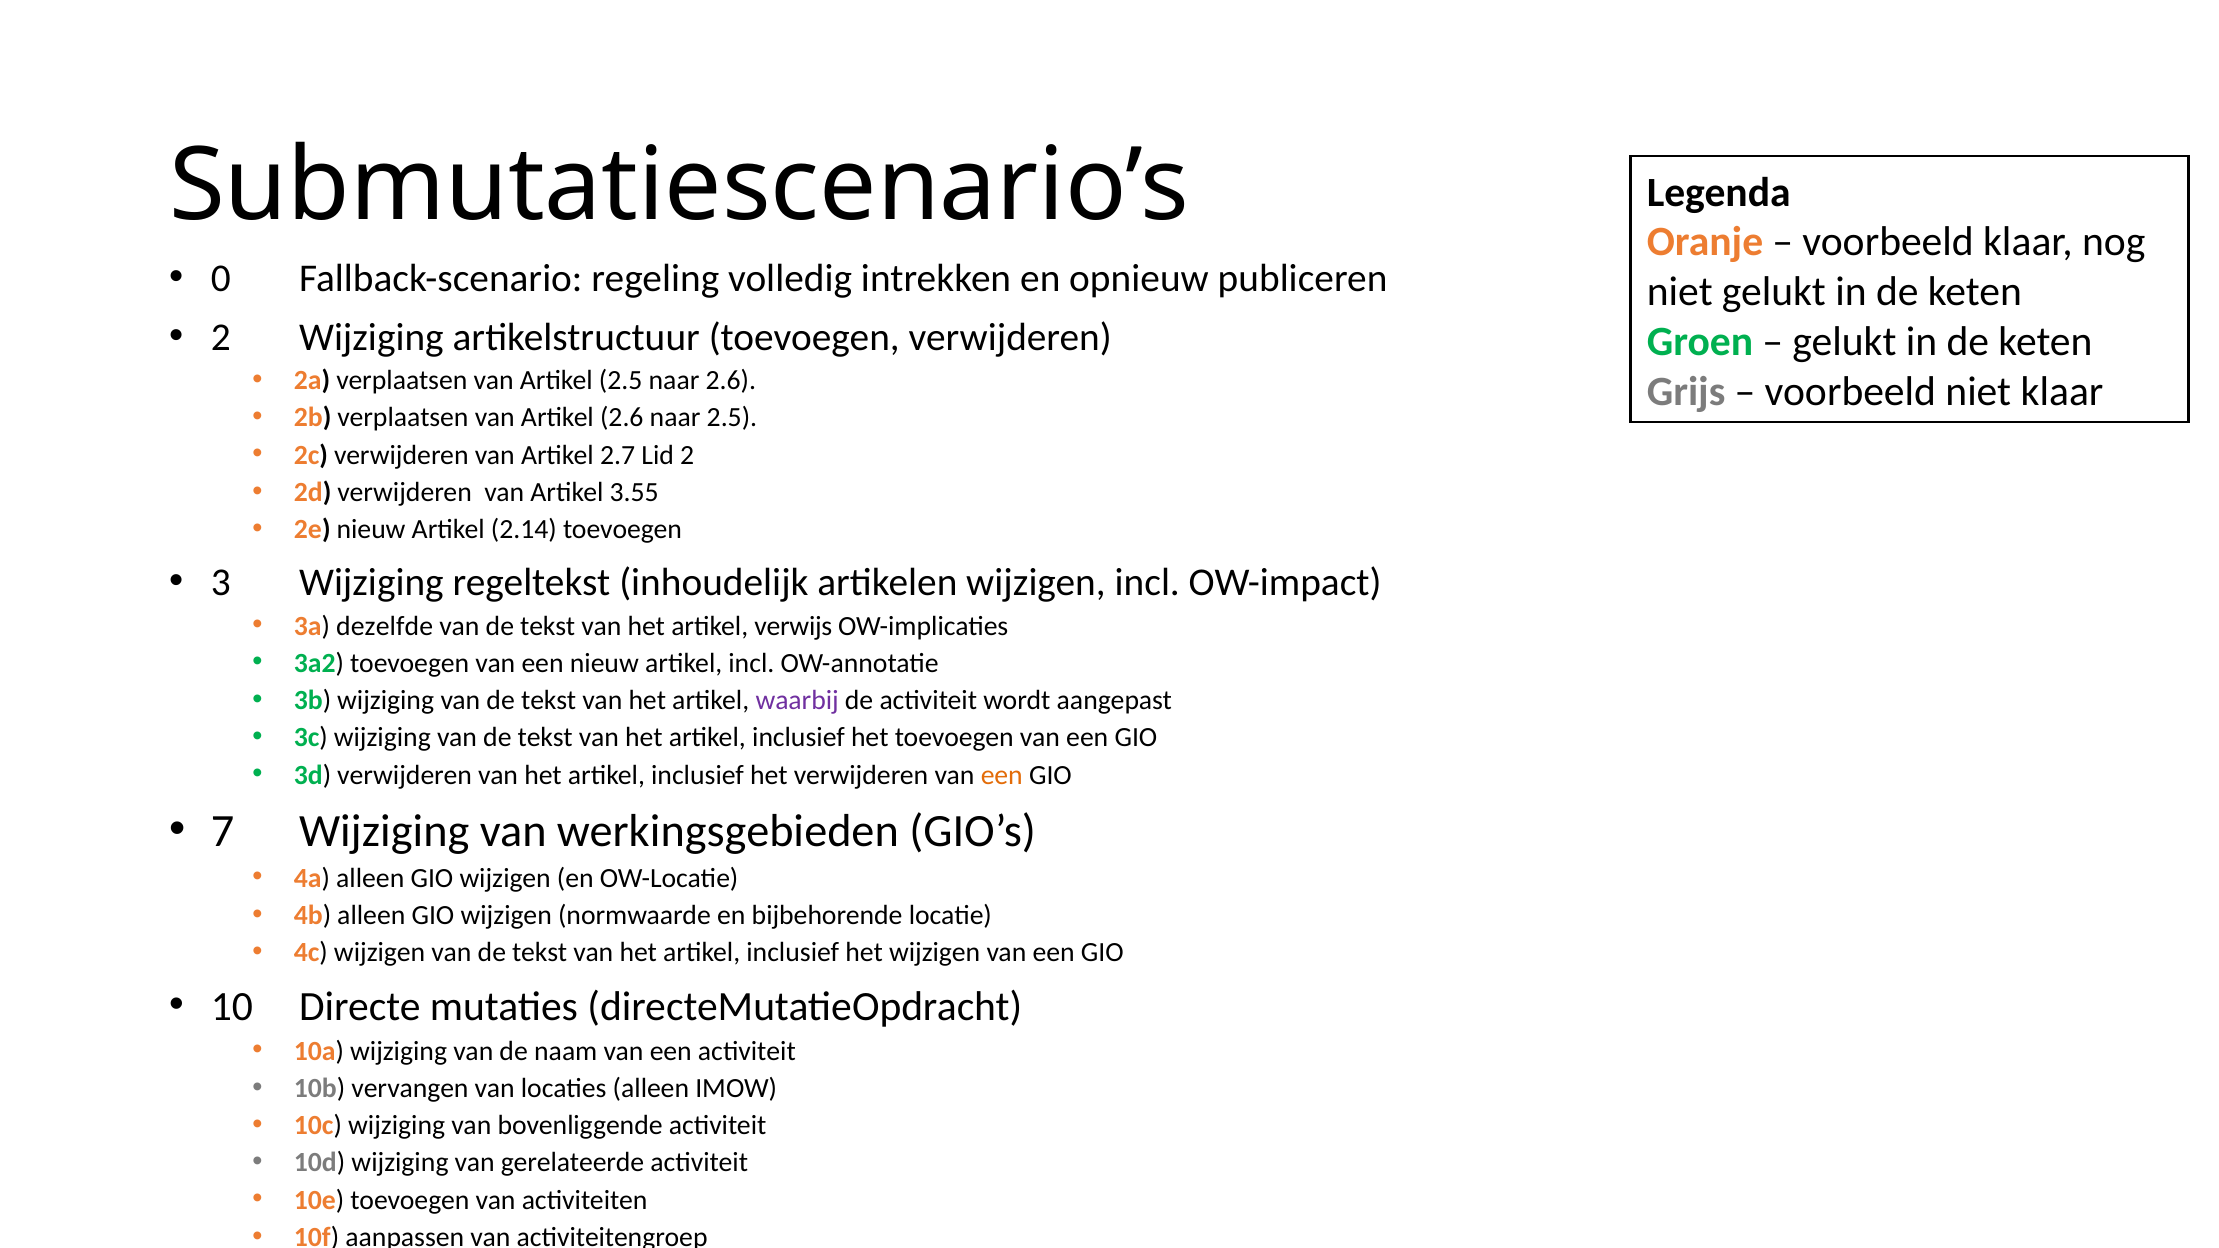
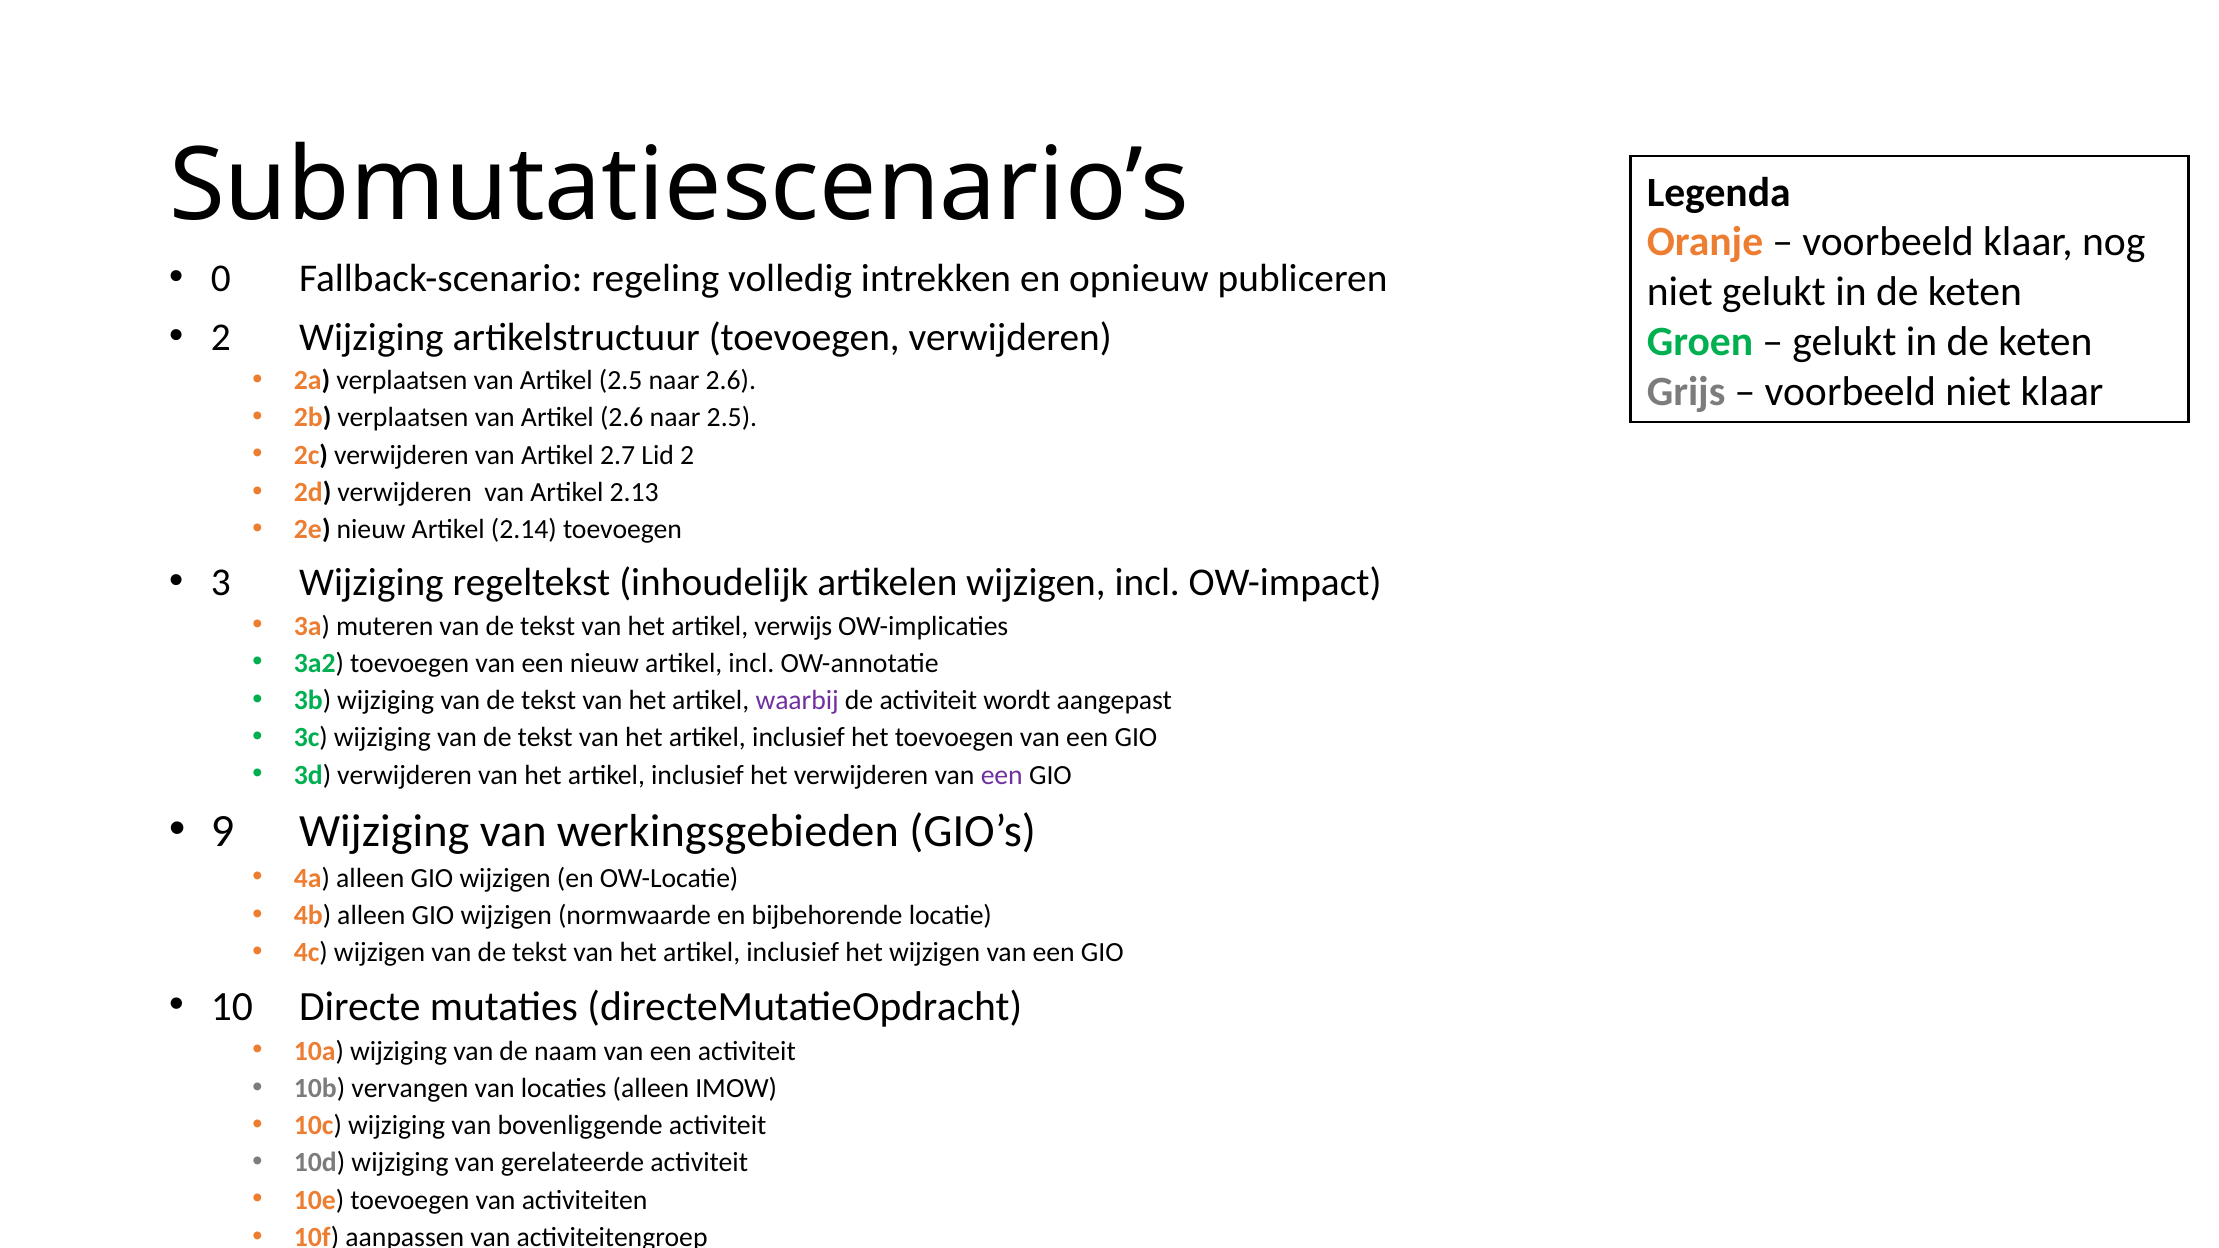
3.55: 3.55 -> 2.13
dezelfde: dezelfde -> muteren
een at (1002, 775) colour: orange -> purple
7: 7 -> 9
